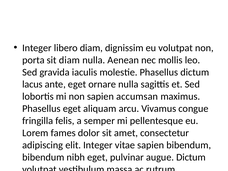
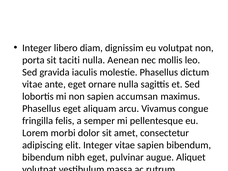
sit diam: diam -> taciti
lacus at (32, 84): lacus -> vitae
fames: fames -> morbi
augue Dictum: Dictum -> Aliquet
